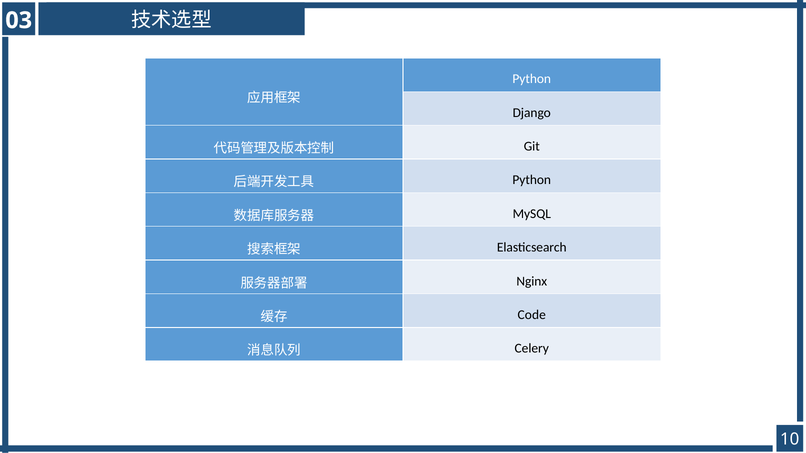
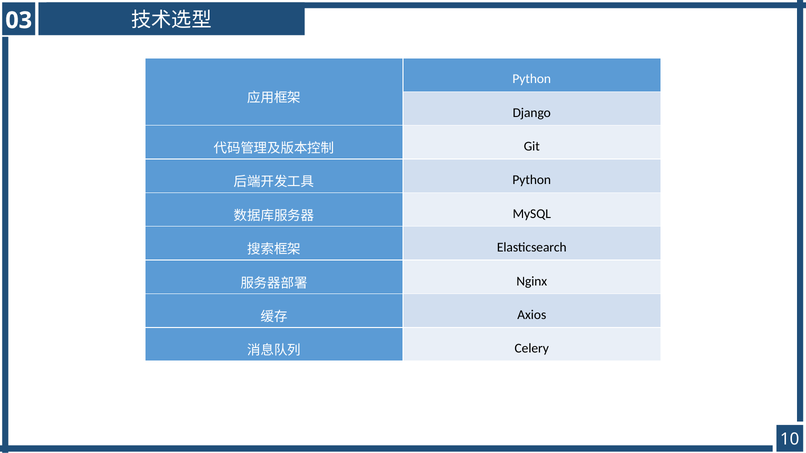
Code: Code -> Axios
